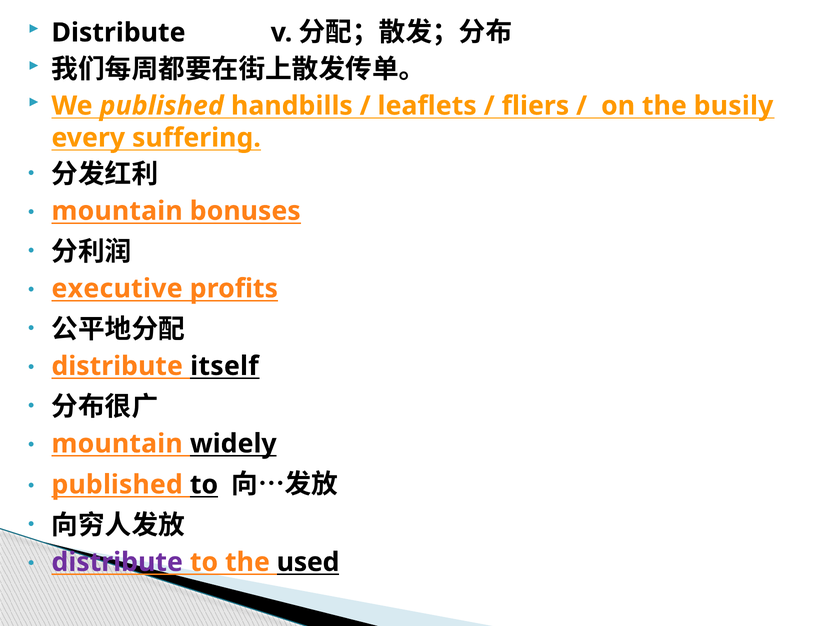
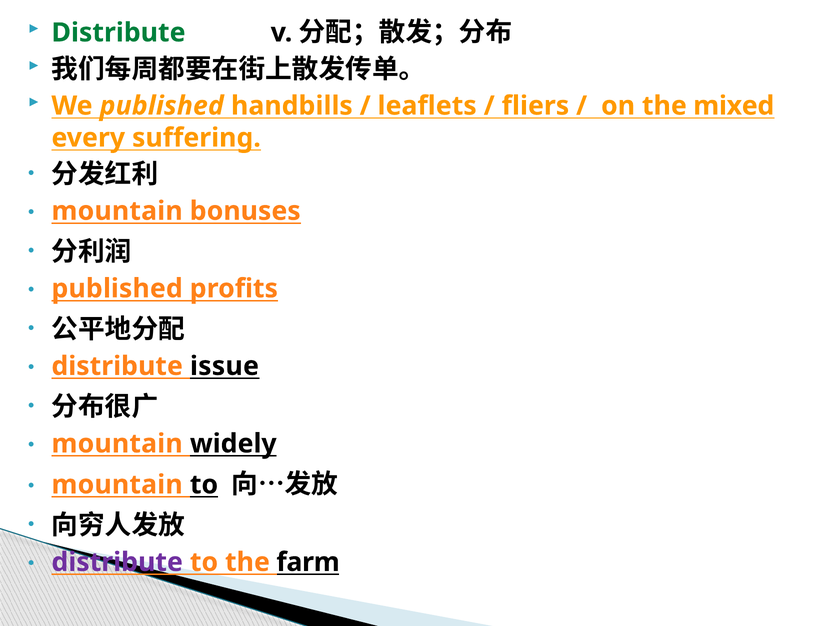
Distribute at (118, 33) colour: black -> green
busily: busily -> mixed
executive at (117, 289): executive -> published
itself: itself -> issue
published at (117, 485): published -> mountain
used: used -> farm
